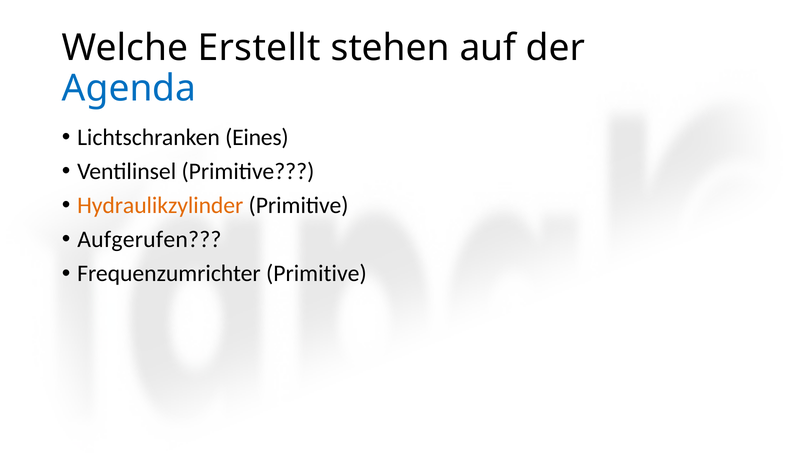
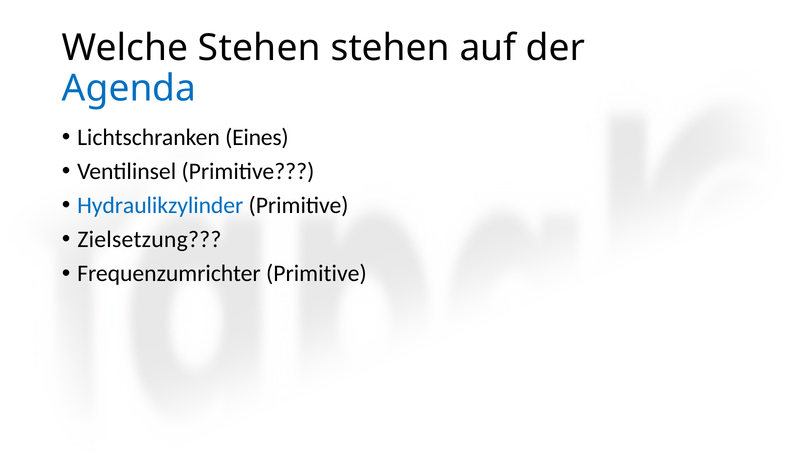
Welche Erstellt: Erstellt -> Stehen
Hydraulikzylinder colour: orange -> blue
Aufgerufen: Aufgerufen -> Zielsetzung
